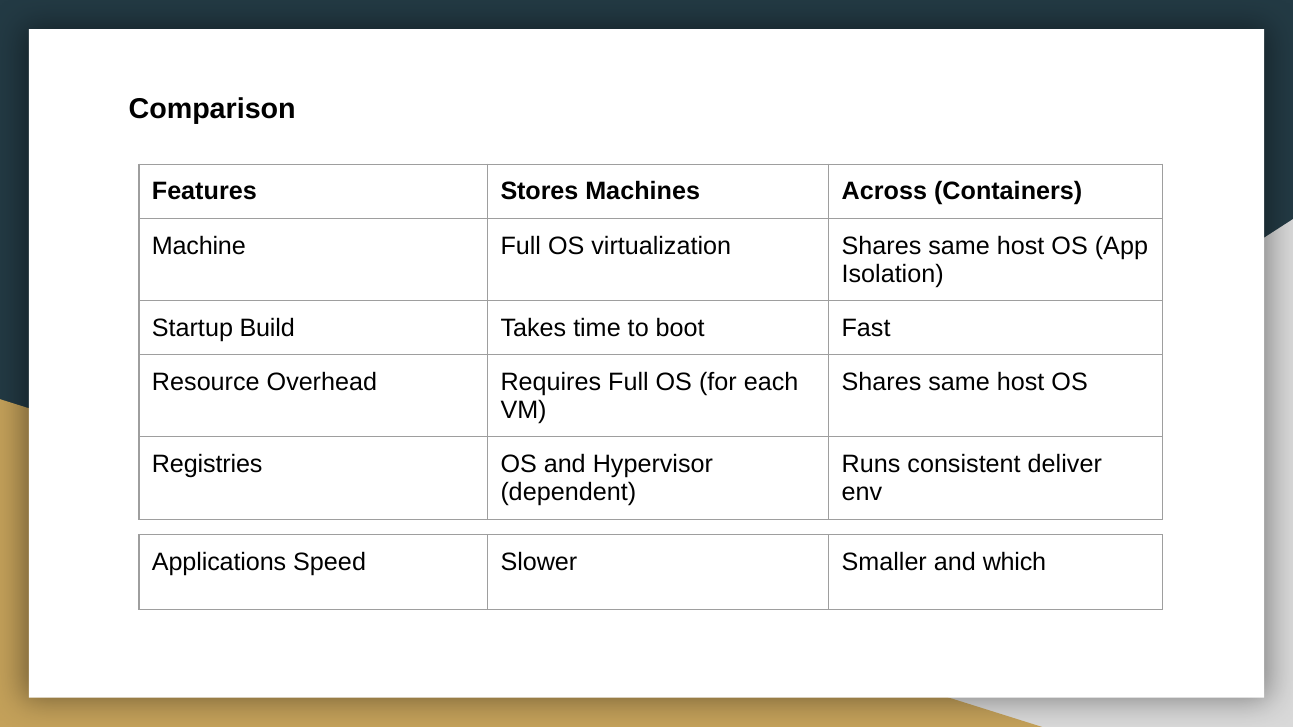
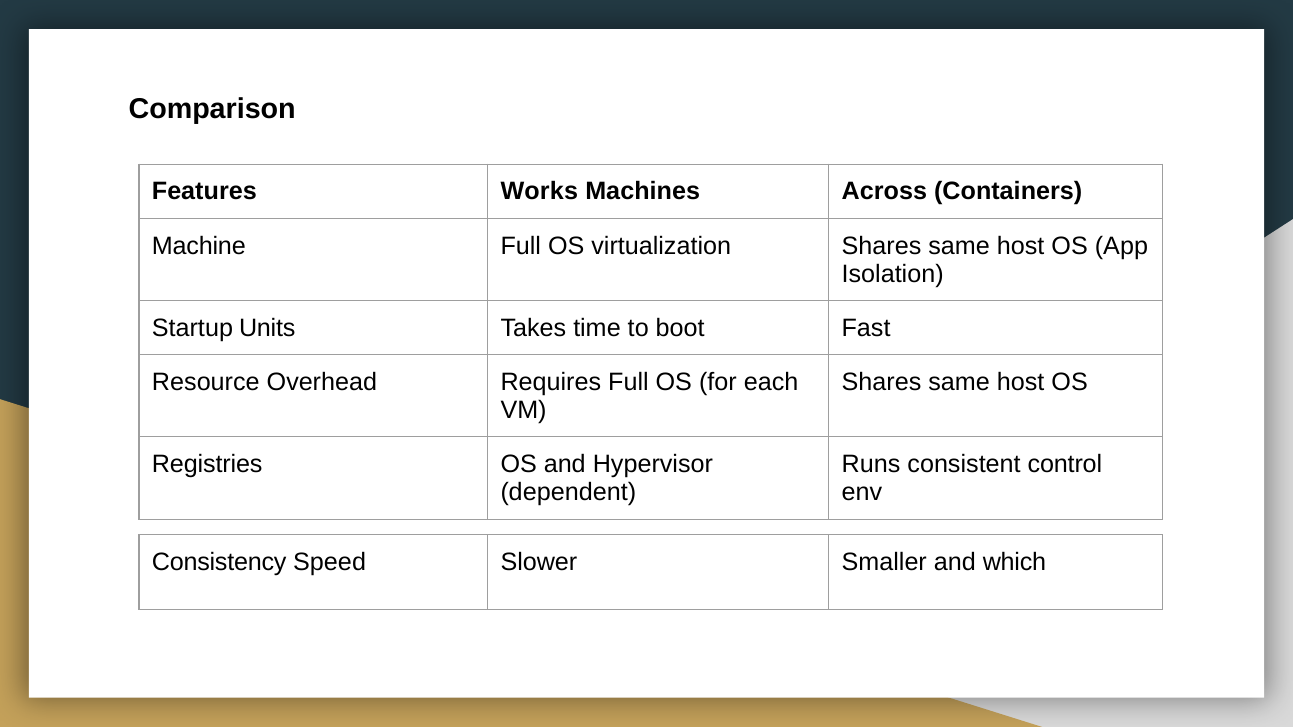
Stores: Stores -> Works
Build: Build -> Units
deliver: deliver -> control
Applications: Applications -> Consistency
